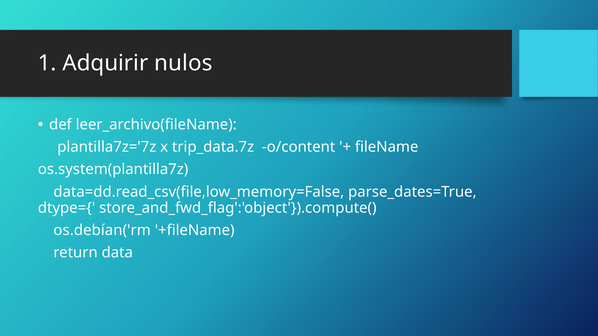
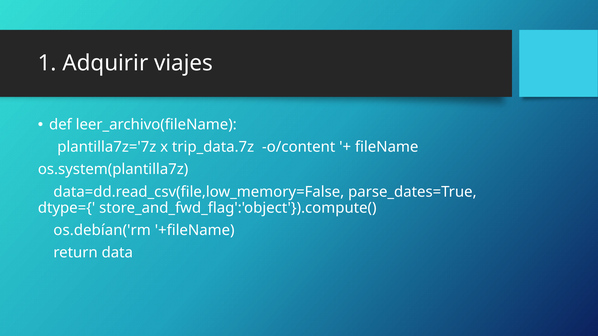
nulos: nulos -> viajes
